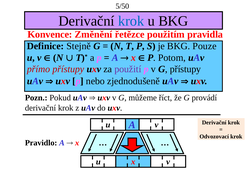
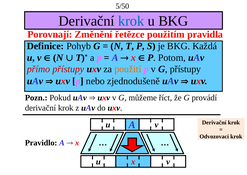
Konvence: Konvence -> Porovnají
Stejně: Stejně -> Pohyb
Pouze: Pouze -> Každá
použití colour: purple -> orange
